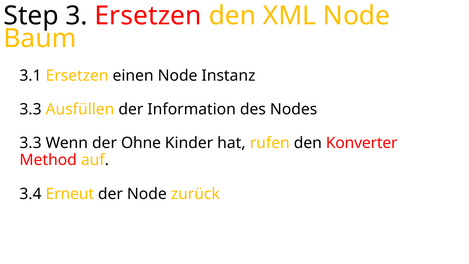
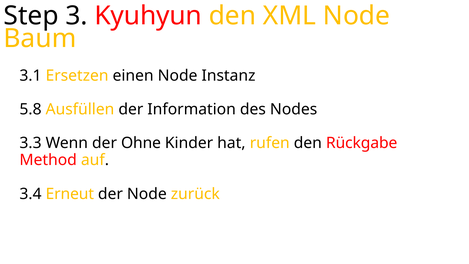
3 Ersetzen: Ersetzen -> Kyuhyun
3.3 at (31, 109): 3.3 -> 5.8
Konverter: Konverter -> Rückgabe
